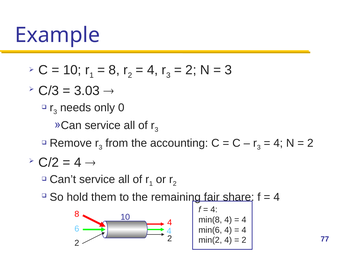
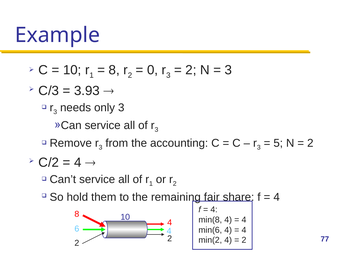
4 at (153, 70): 4 -> 0
3.03: 3.03 -> 3.93
only 0: 0 -> 3
4 at (278, 143): 4 -> 5
